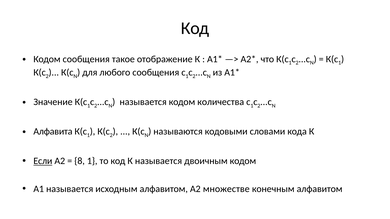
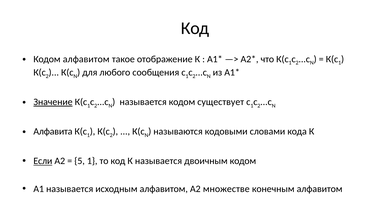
Кодом сообщения: сообщения -> алфавитом
Значение underline: none -> present
количества: количества -> существует
8: 8 -> 5
